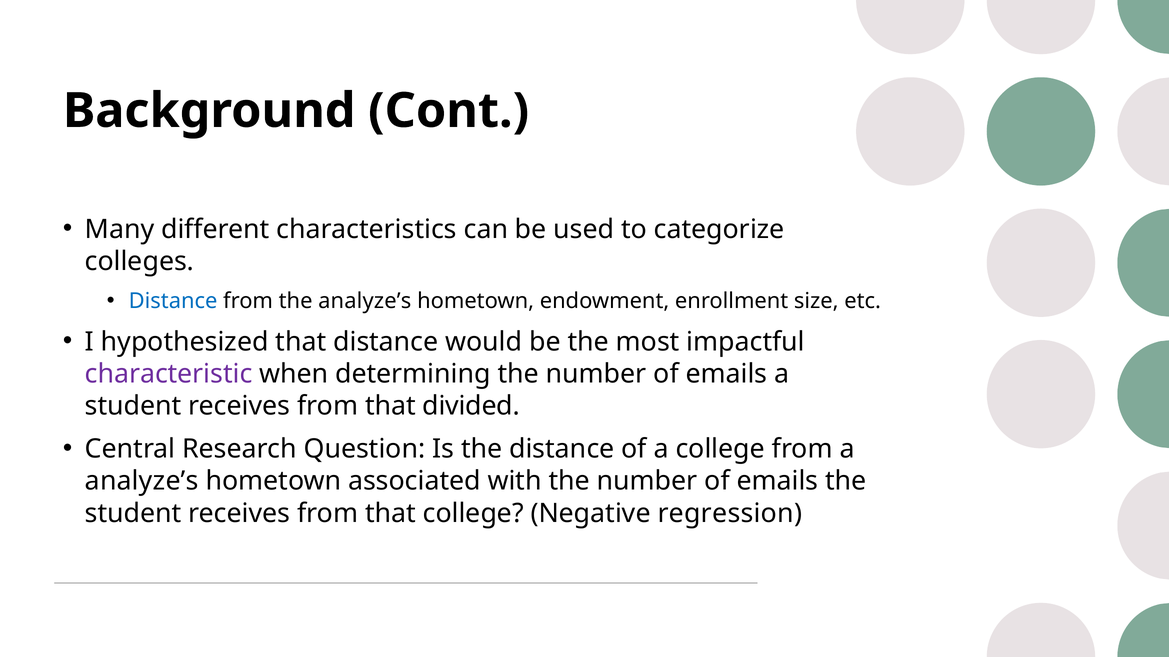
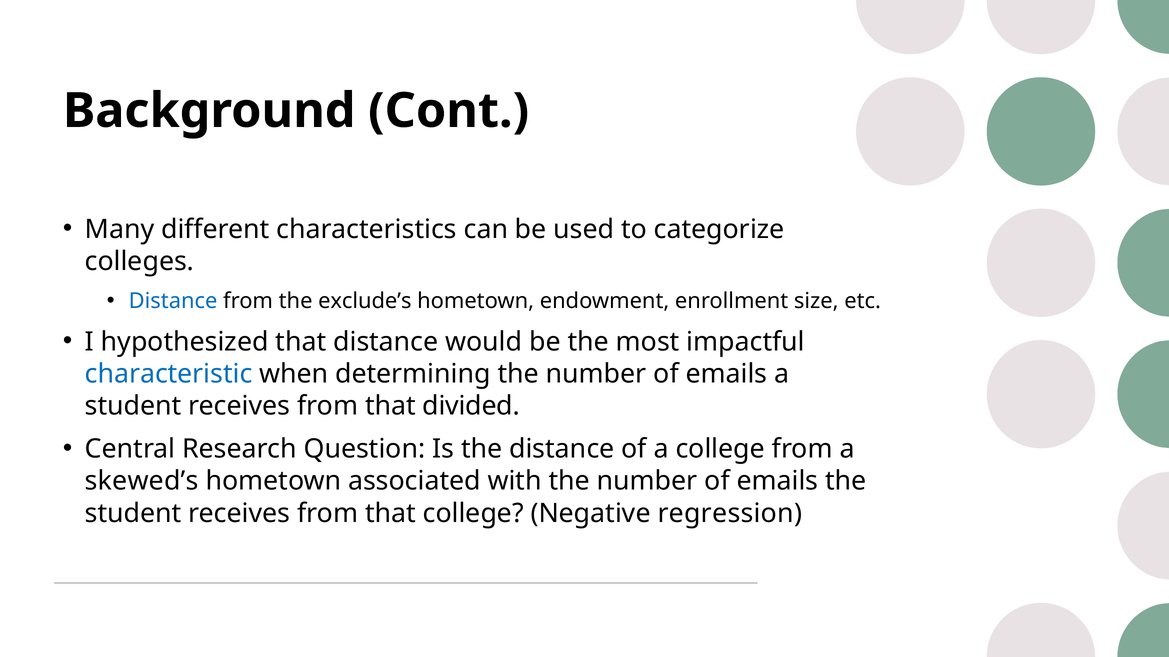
the analyze’s: analyze’s -> exclude’s
characteristic colour: purple -> blue
analyze’s at (142, 481): analyze’s -> skewed’s
